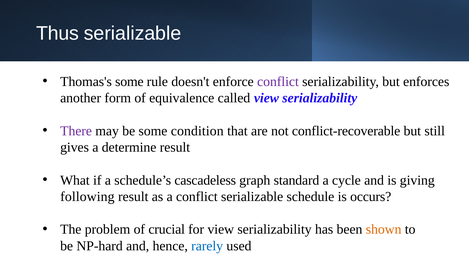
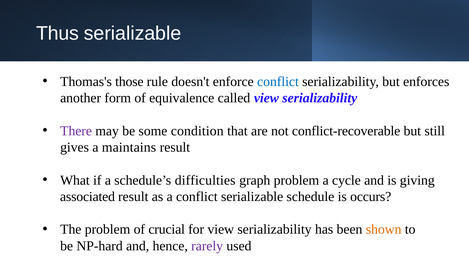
Thomas's some: some -> those
conflict at (278, 81) colour: purple -> blue
determine: determine -> maintains
cascadeless: cascadeless -> difficulties
graph standard: standard -> problem
following: following -> associated
rarely colour: blue -> purple
